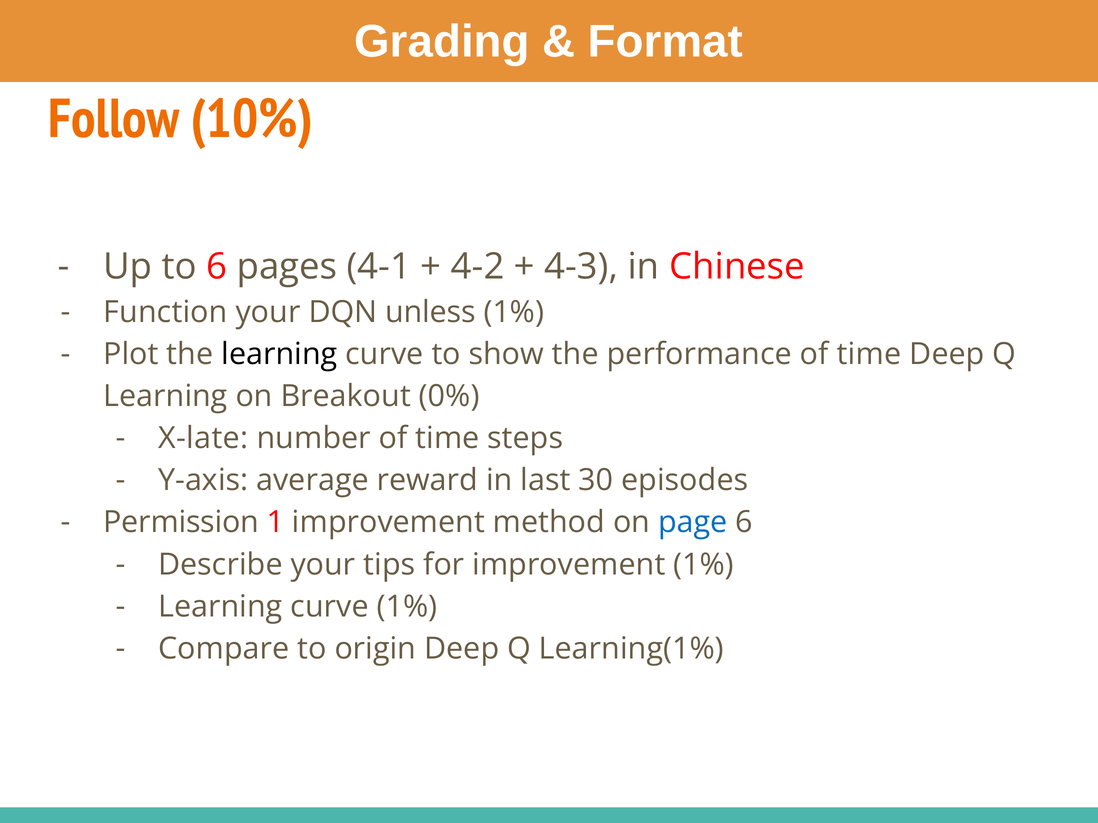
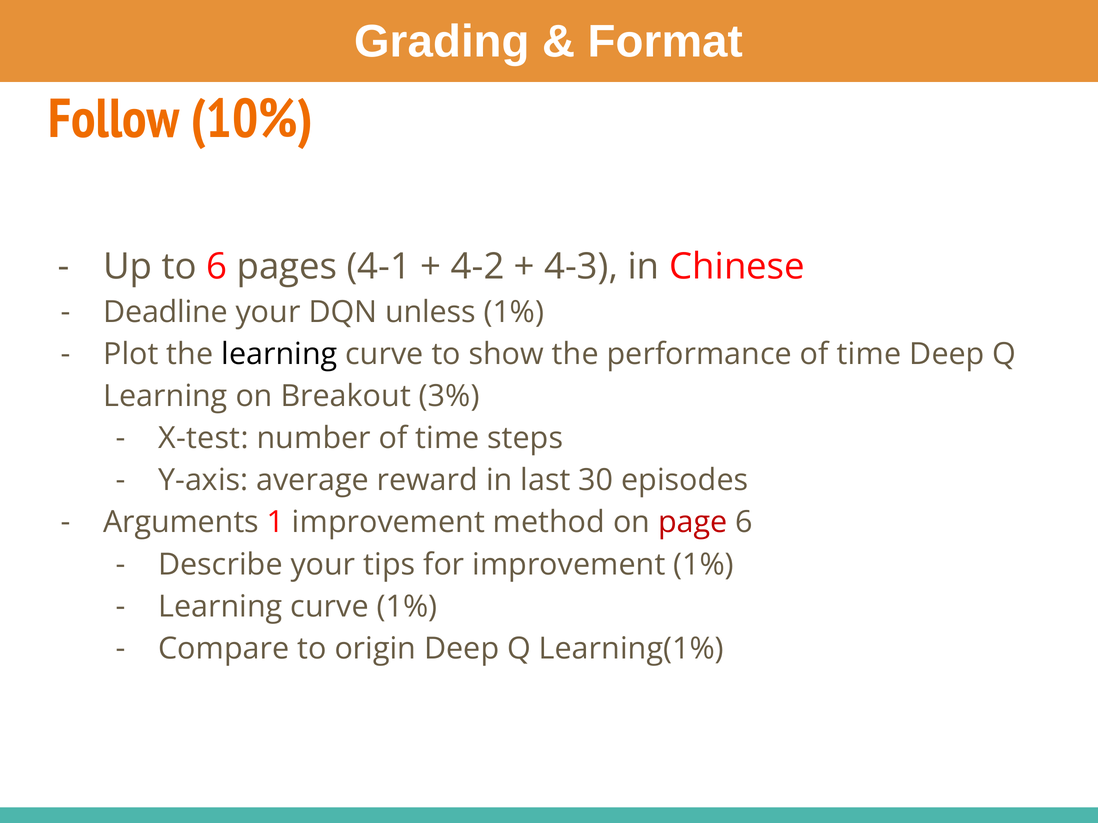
Function: Function -> Deadline
0%: 0% -> 3%
X-late: X-late -> X-test
Permission: Permission -> Arguments
page colour: blue -> red
